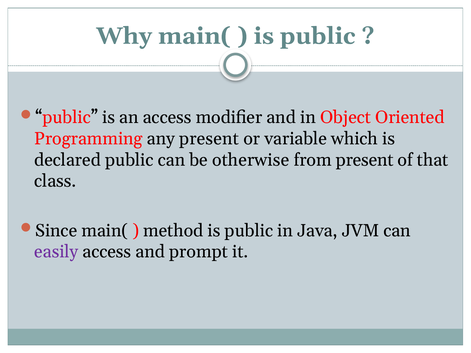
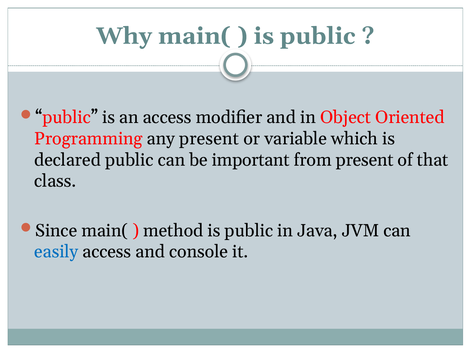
otherwise: otherwise -> important
easily colour: purple -> blue
prompt: prompt -> console
